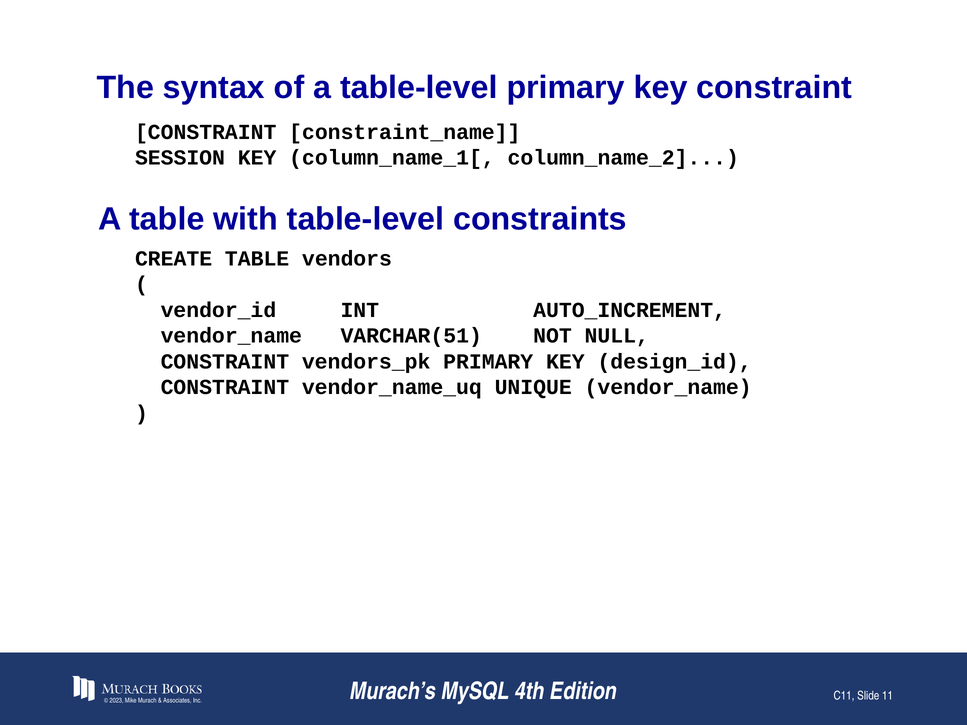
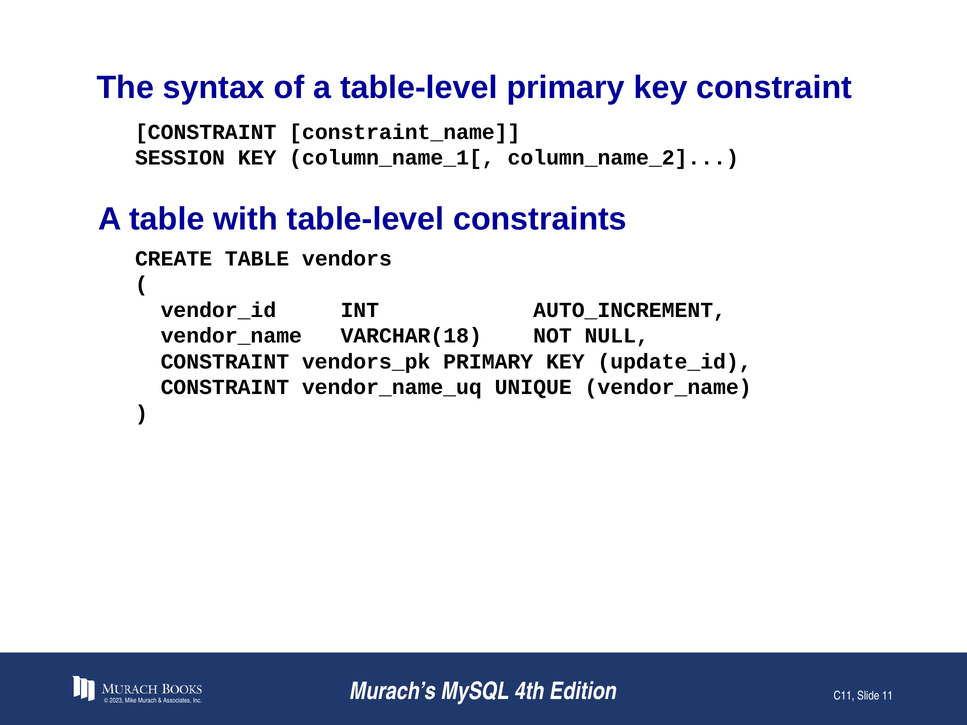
VARCHAR(51: VARCHAR(51 -> VARCHAR(18
design_id: design_id -> update_id
